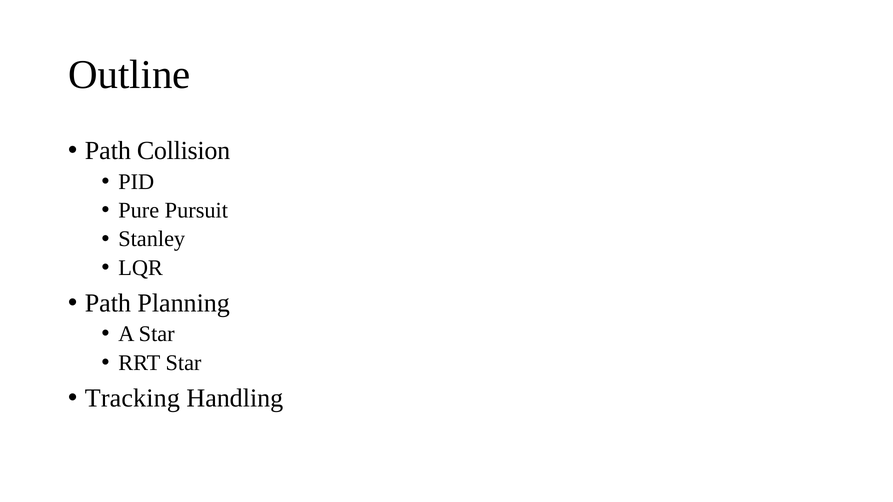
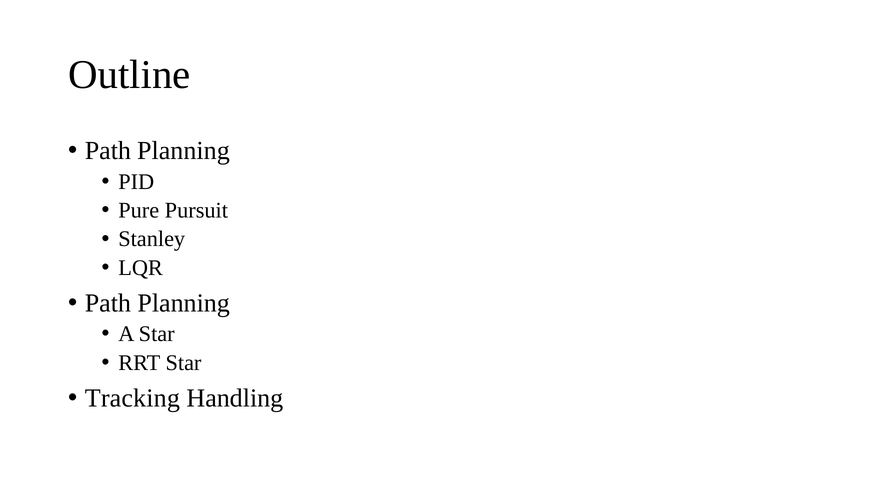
Collision at (184, 151): Collision -> Planning
